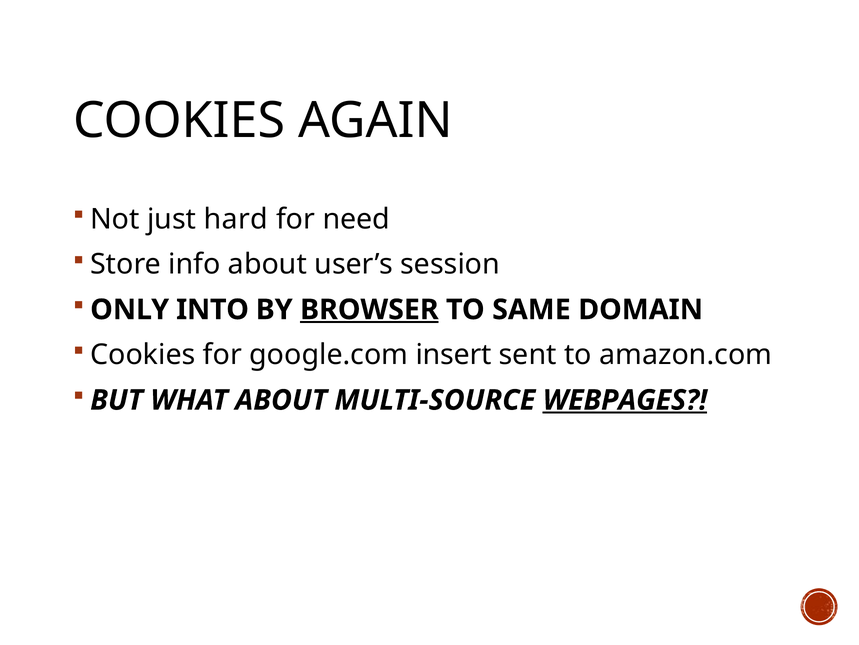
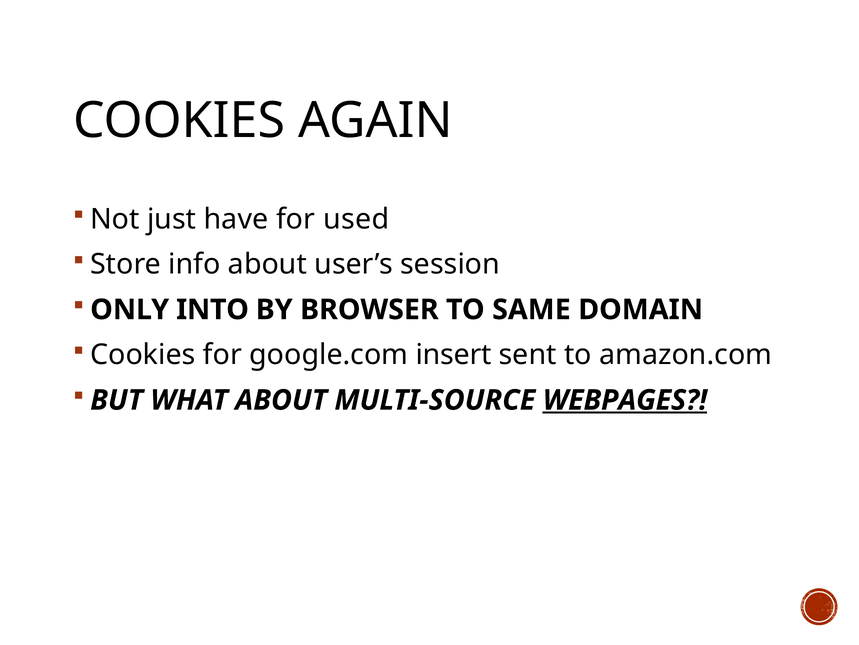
hard: hard -> have
need: need -> used
BROWSER underline: present -> none
